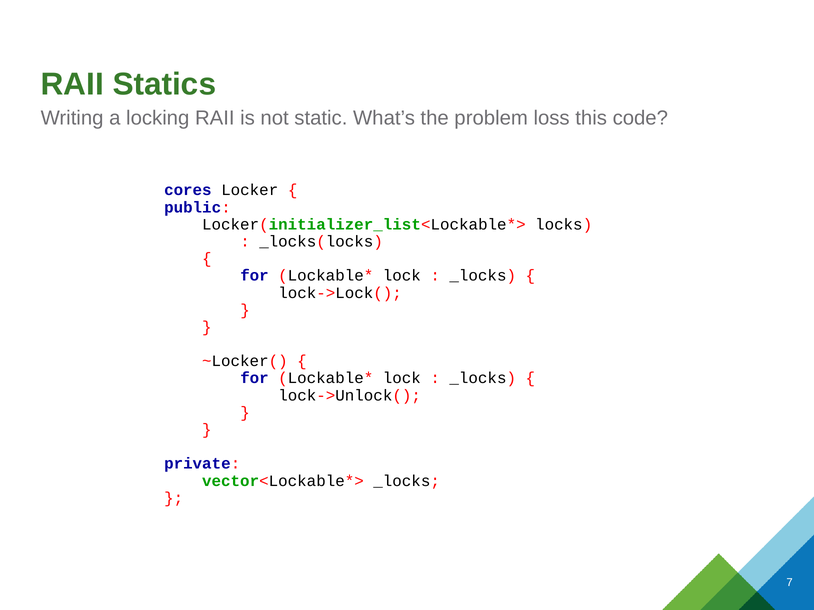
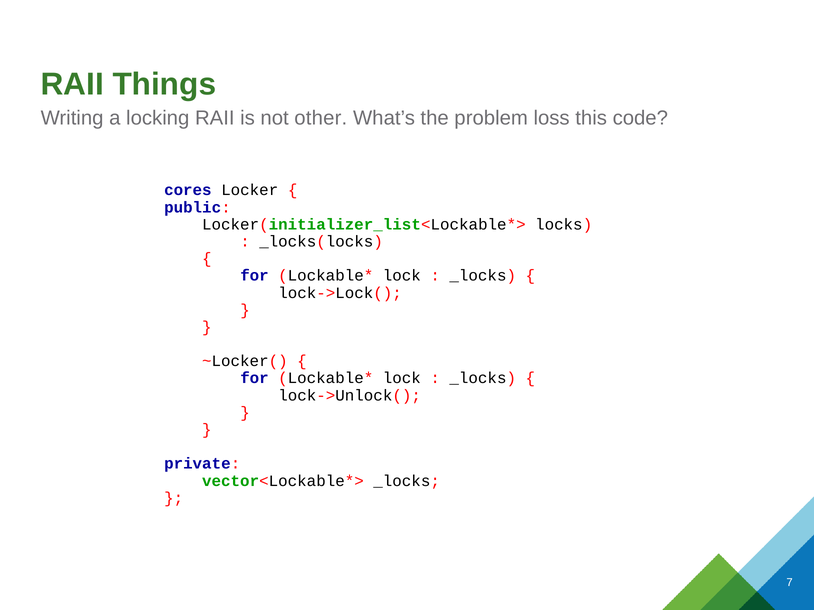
Statics: Statics -> Things
static: static -> other
